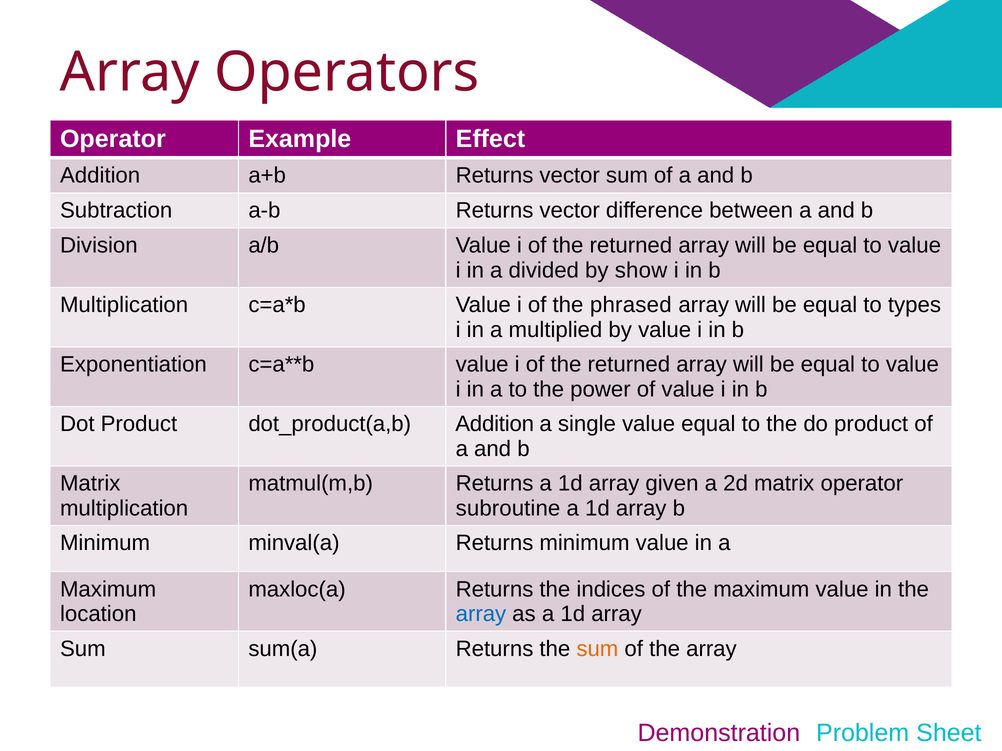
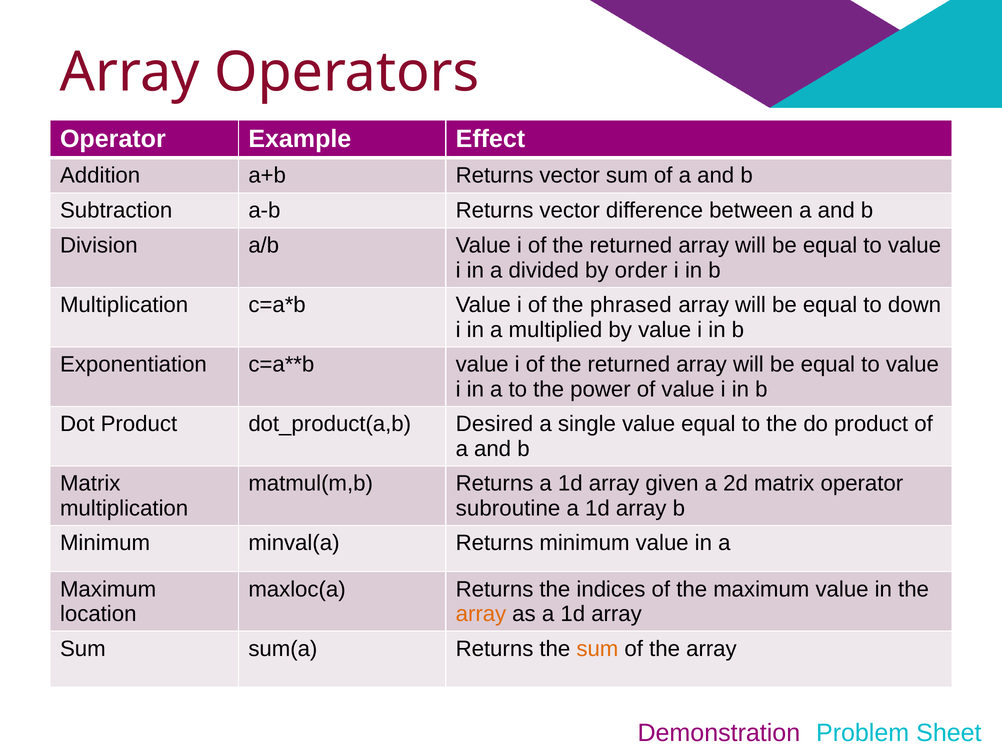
show: show -> order
types: types -> down
Addition at (495, 424): Addition -> Desired
array at (481, 614) colour: blue -> orange
